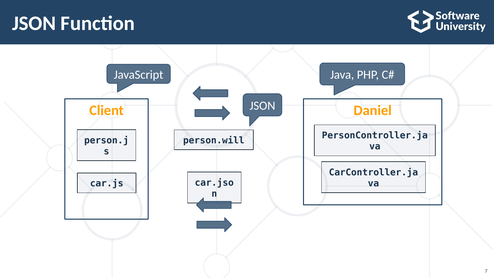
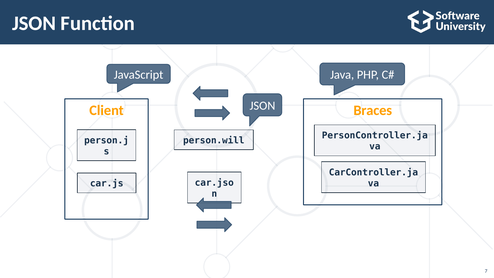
Daniel: Daniel -> Braces
